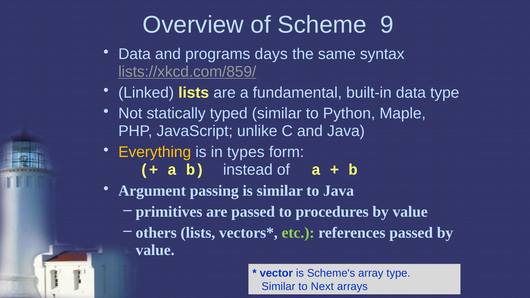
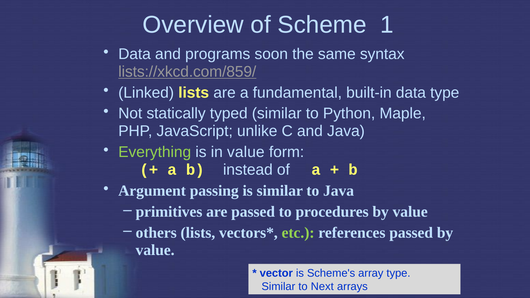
9: 9 -> 1
days: days -> soon
Everything colour: yellow -> light green
in types: types -> value
